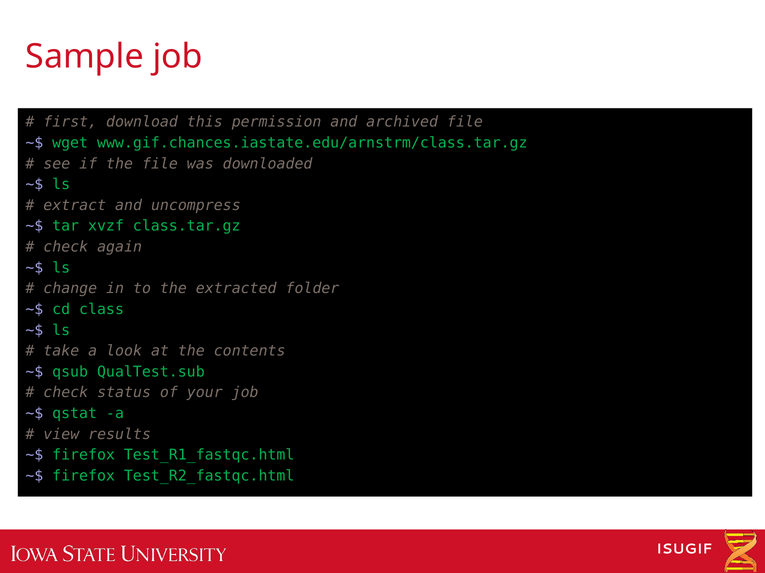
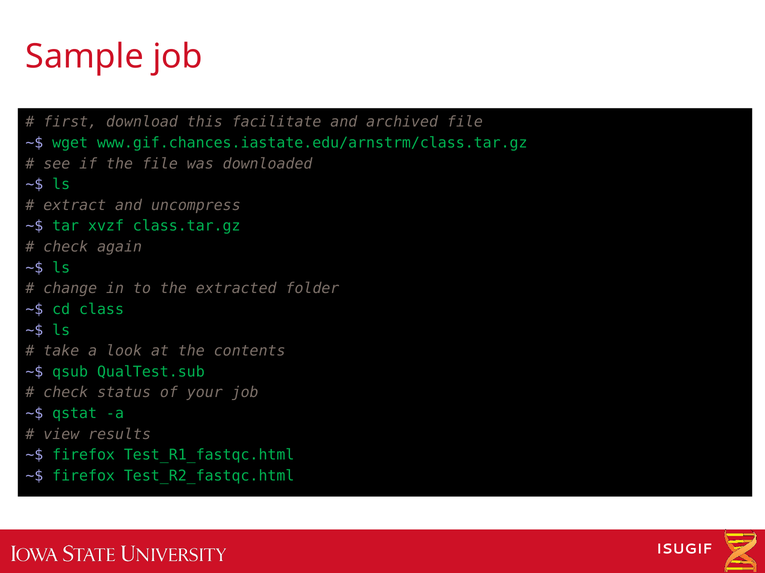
permission: permission -> facilitate
